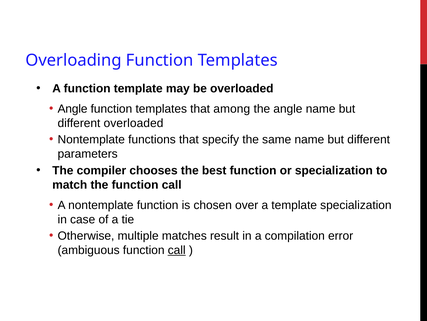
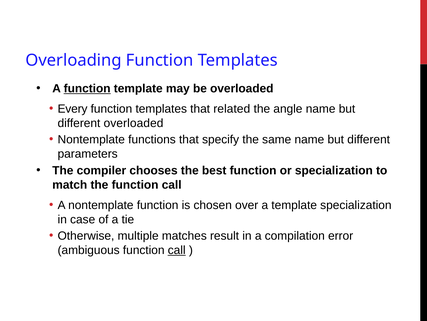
function at (87, 88) underline: none -> present
Angle at (73, 109): Angle -> Every
among: among -> related
